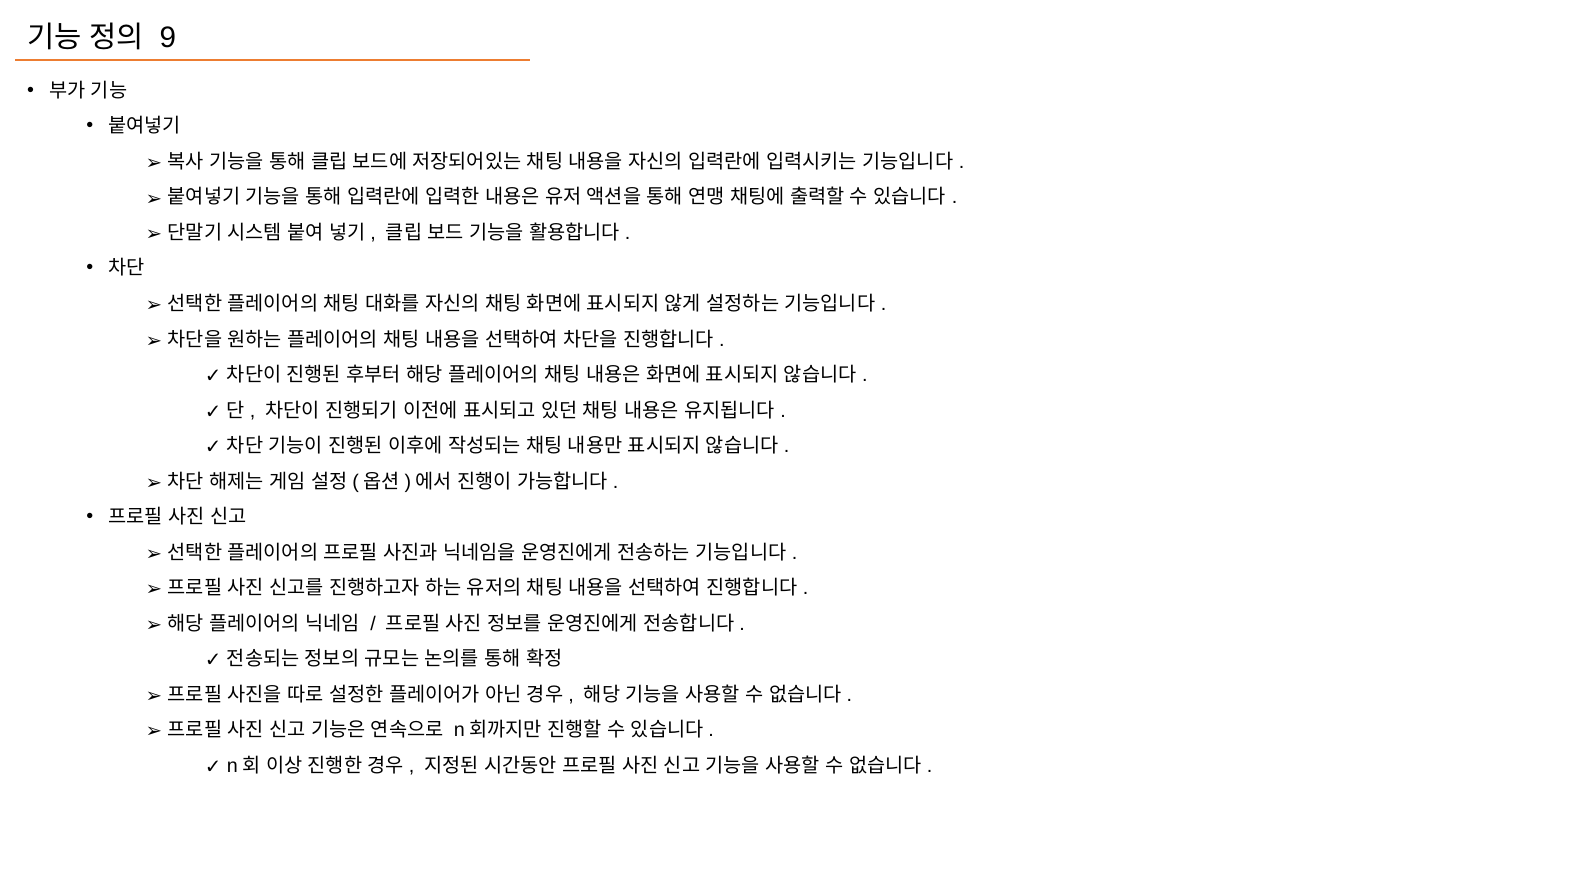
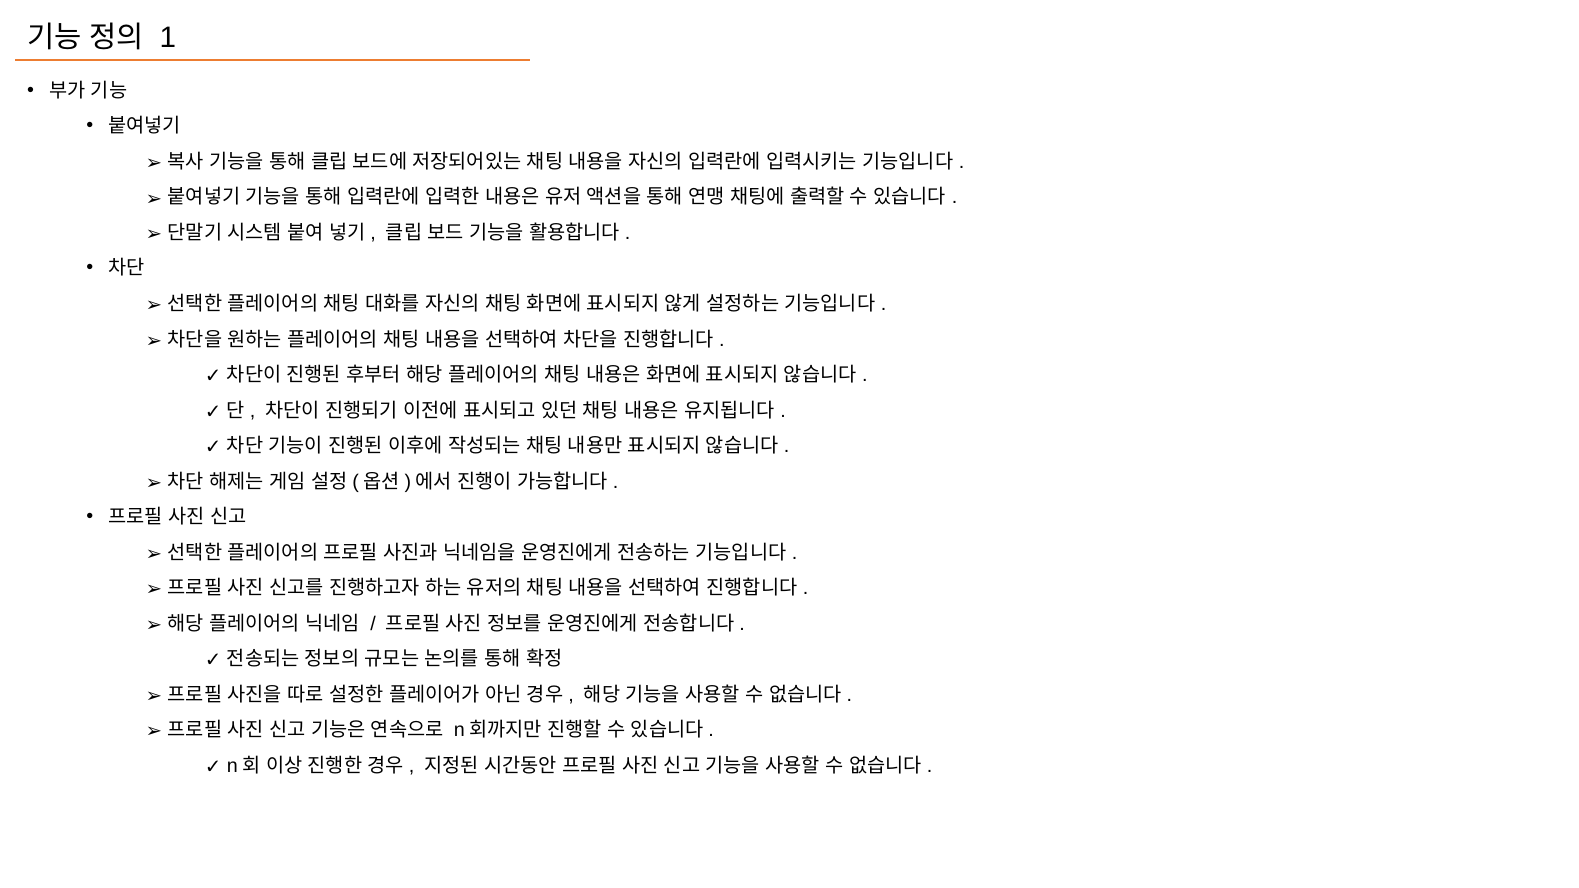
9: 9 -> 1
